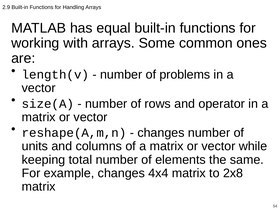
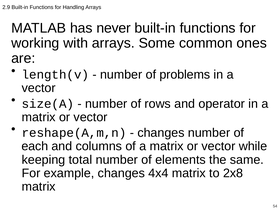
equal: equal -> never
units: units -> each
